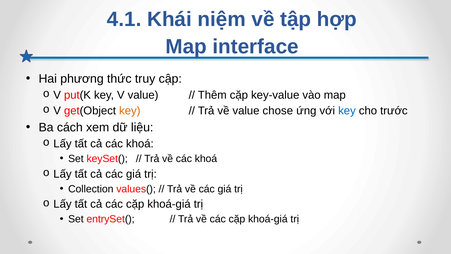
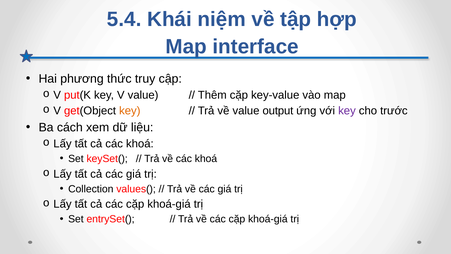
4.1: 4.1 -> 5.4
chose: chose -> output
key at (347, 111) colour: blue -> purple
